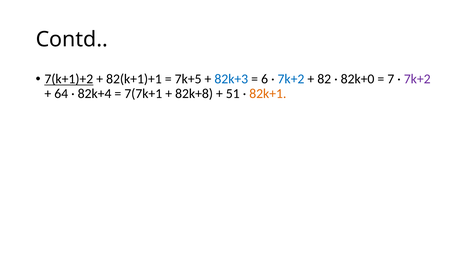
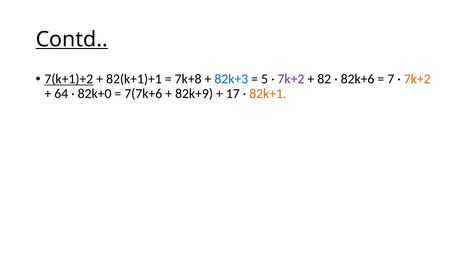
Contd underline: none -> present
7k+5: 7k+5 -> 7k+8
6: 6 -> 5
7k+2 at (291, 79) colour: blue -> purple
82k+0: 82k+0 -> 82k+6
7k+2 at (417, 79) colour: purple -> orange
82k+4: 82k+4 -> 82k+0
7(7k+1: 7(7k+1 -> 7(7k+6
82k+8: 82k+8 -> 82k+9
51: 51 -> 17
